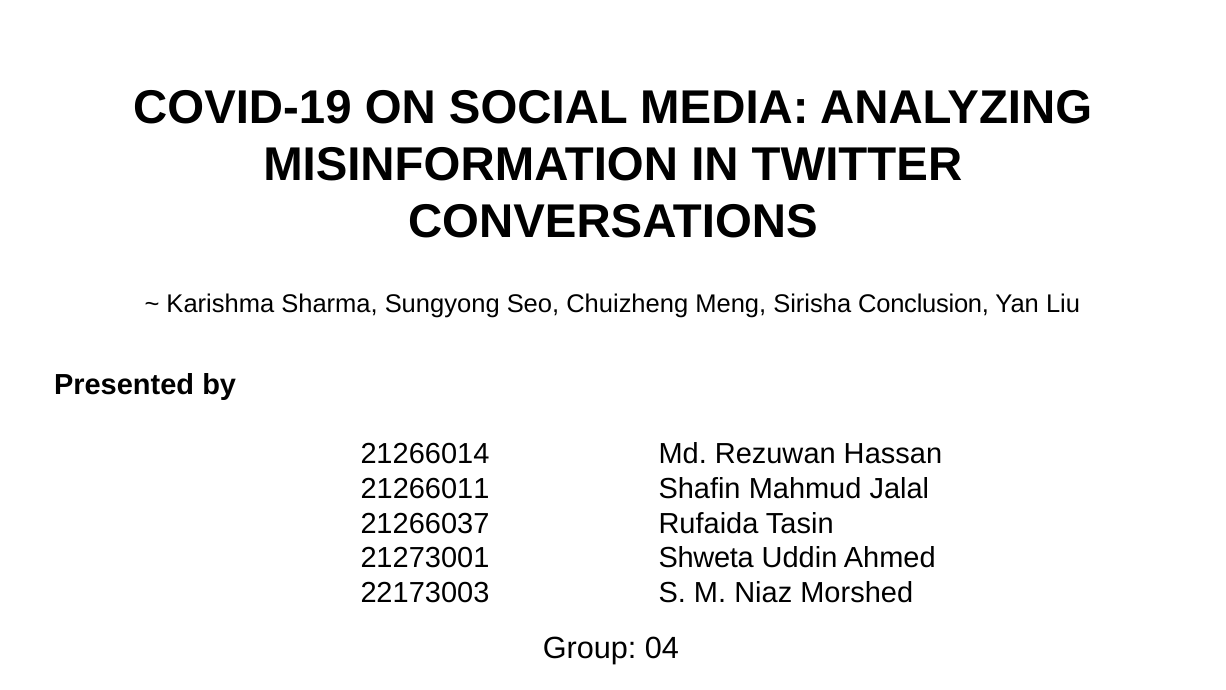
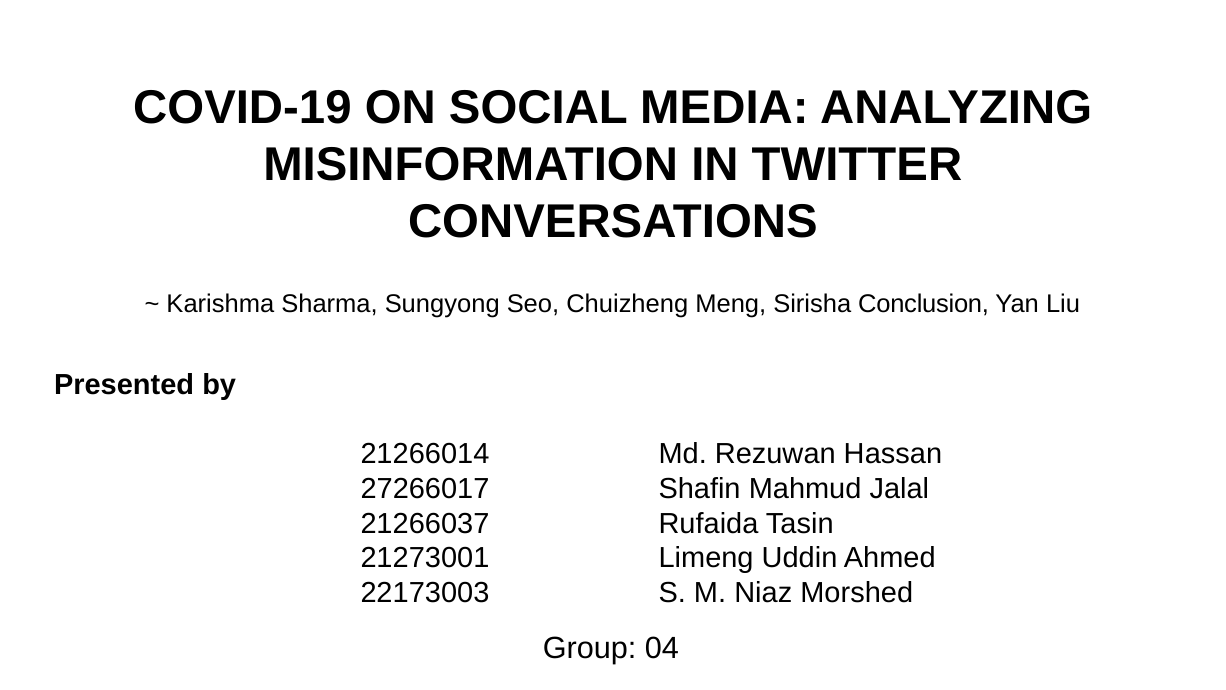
21266011: 21266011 -> 27266017
Shweta: Shweta -> Limeng
